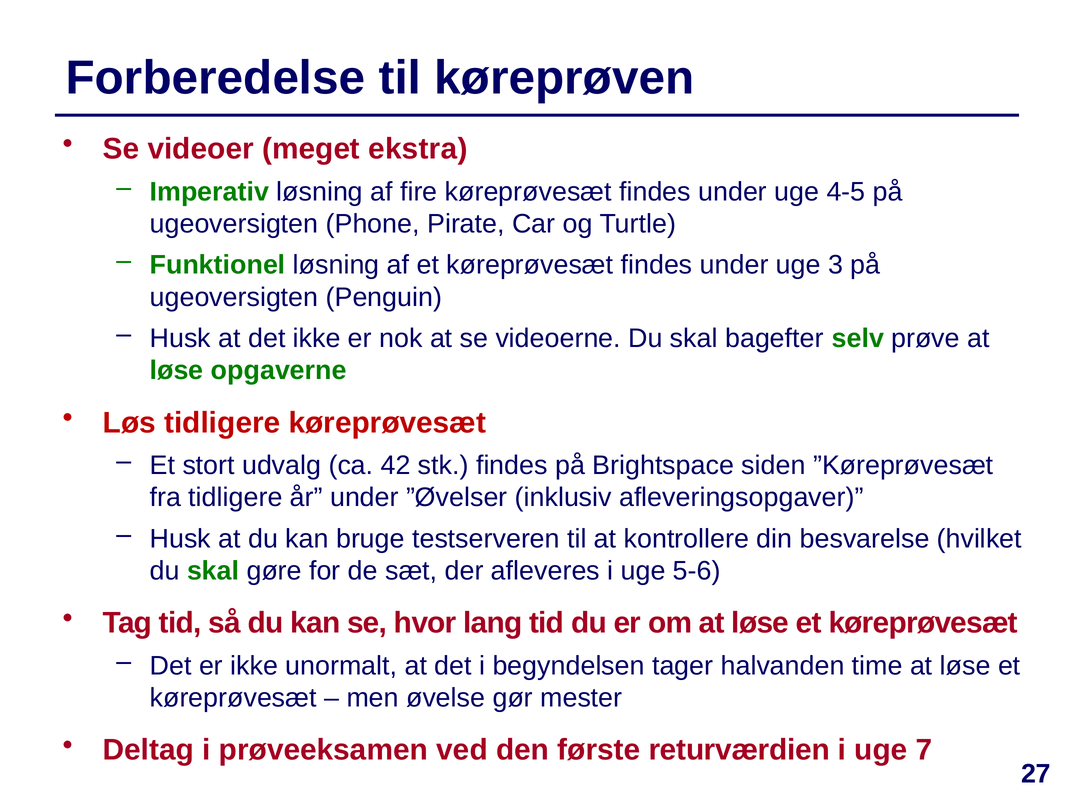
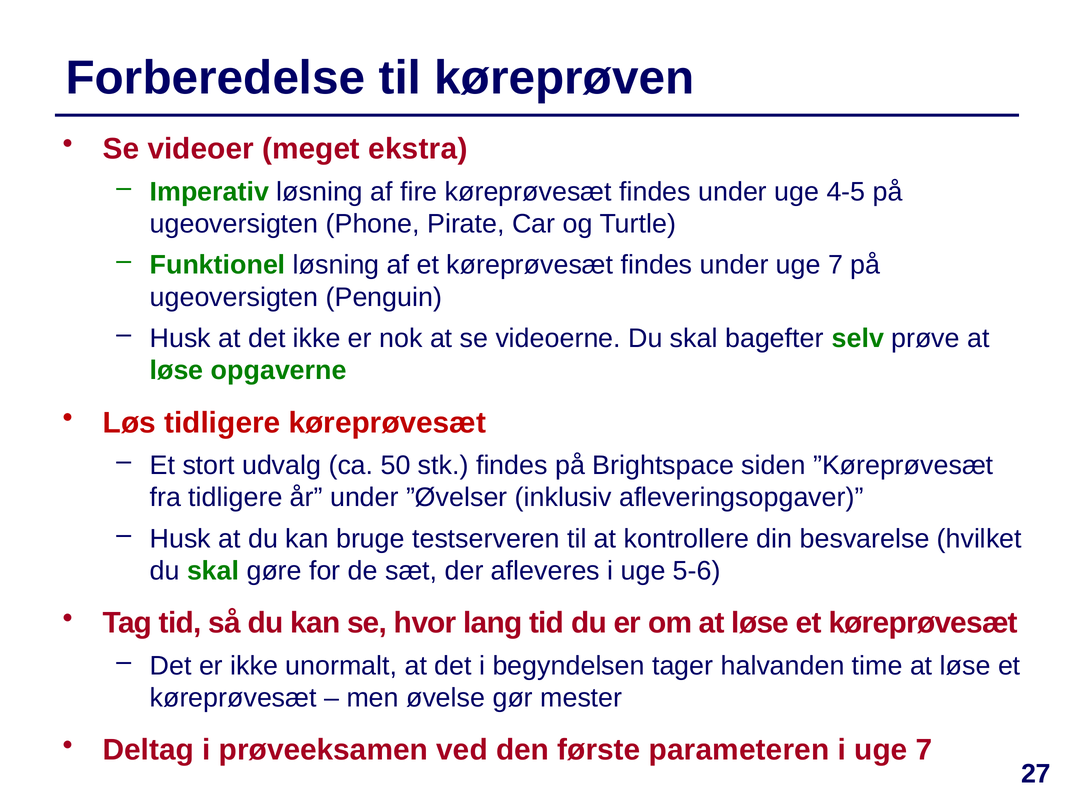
under uge 3: 3 -> 7
42: 42 -> 50
returværdien: returværdien -> parameteren
